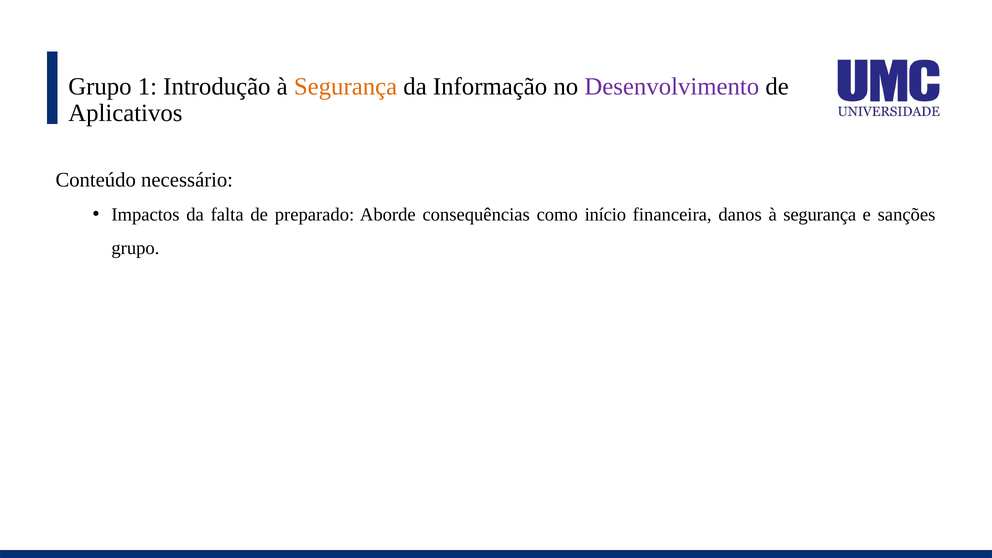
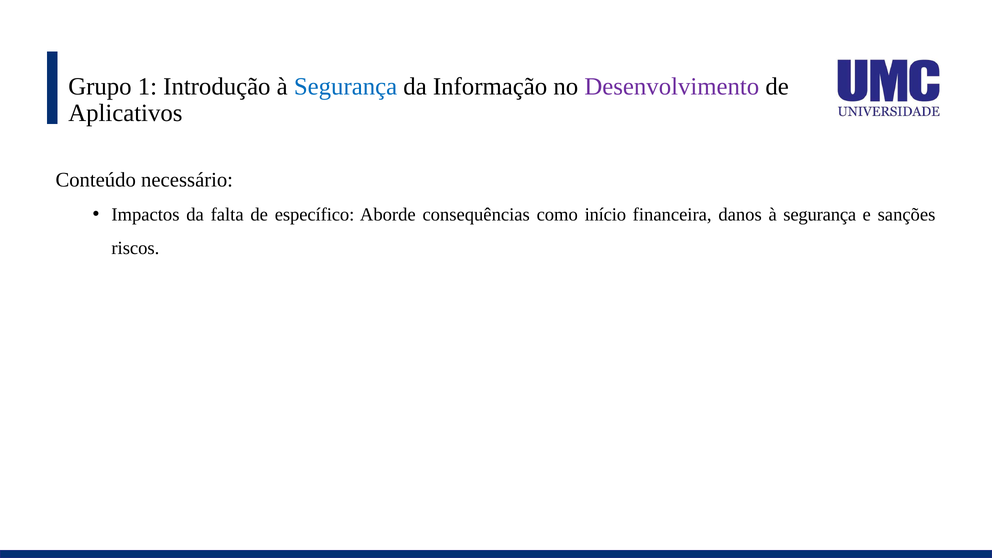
Segurança at (346, 86) colour: orange -> blue
preparado: preparado -> específico
grupo at (135, 248): grupo -> riscos
